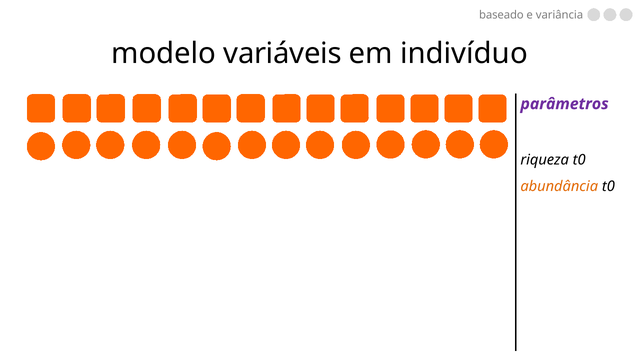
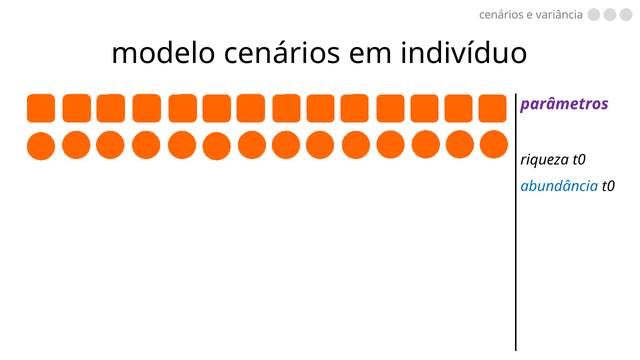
baseado at (501, 15): baseado -> cenários
modelo variáveis: variáveis -> cenários
abundância colour: orange -> blue
